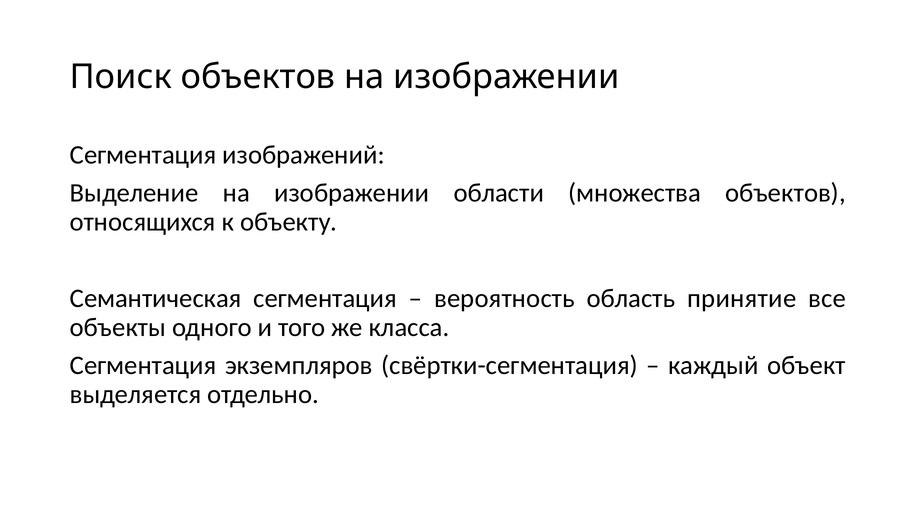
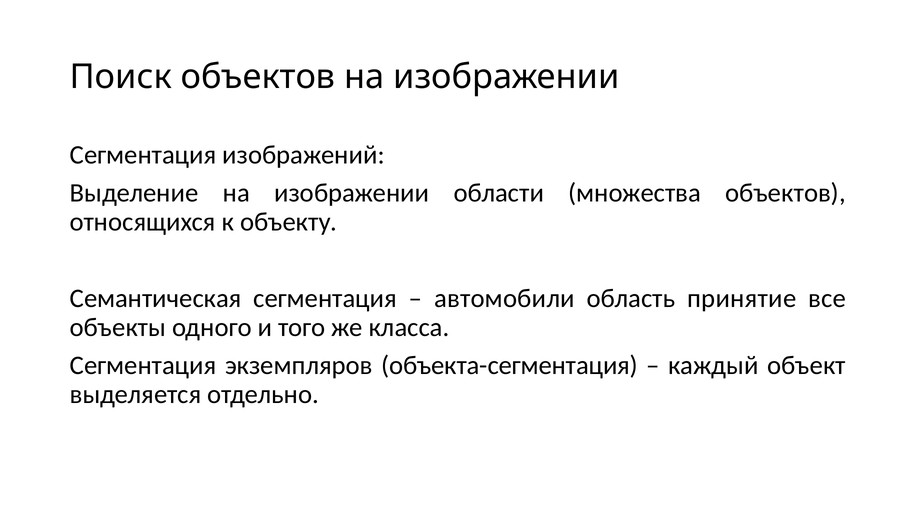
вероятность: вероятность -> автомобили
свёртки-сегментация: свёртки-сегментация -> объекта-сегментация
